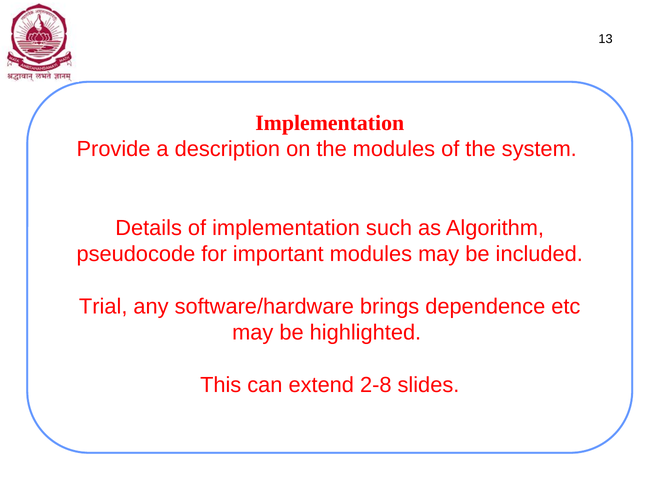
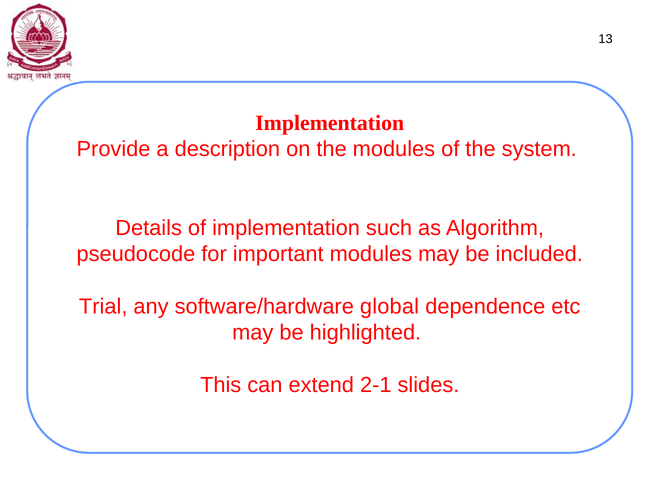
brings: brings -> global
2-8: 2-8 -> 2-1
